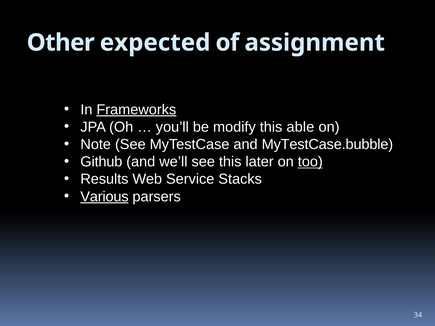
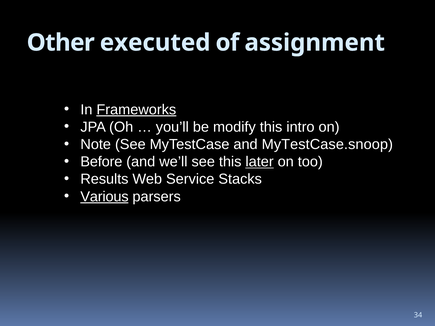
expected: expected -> executed
able: able -> intro
MyTestCase.bubble: MyTestCase.bubble -> MyTestCase.snoop
Github: Github -> Before
later underline: none -> present
too underline: present -> none
